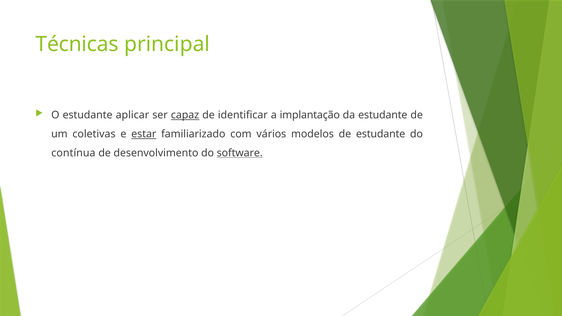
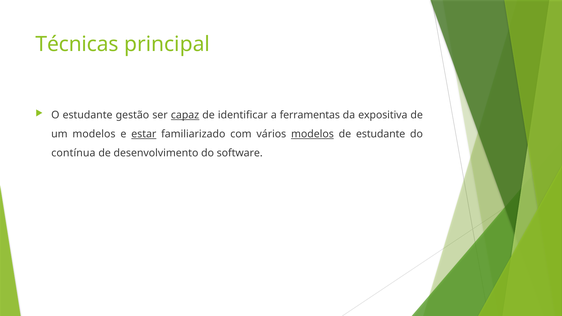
aplicar: aplicar -> gestão
implantação: implantação -> ferramentas
da estudante: estudante -> expositiva
um coletivas: coletivas -> modelos
modelos at (312, 134) underline: none -> present
software underline: present -> none
